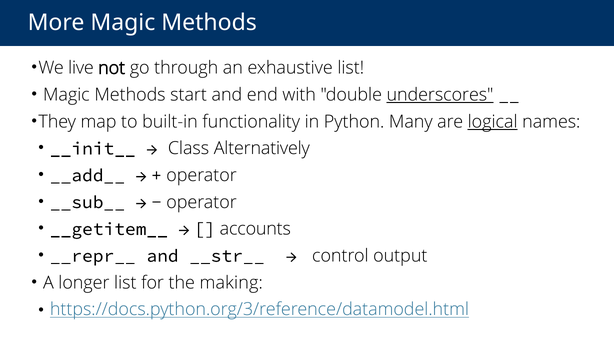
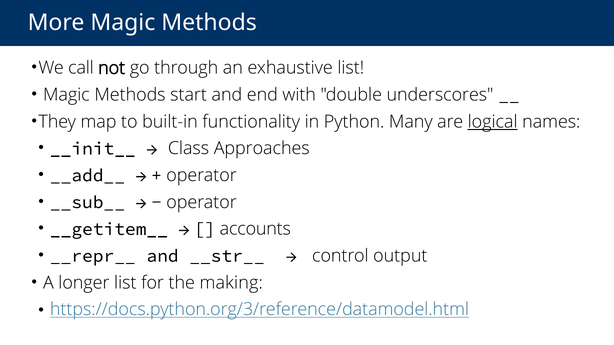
live: live -> call
underscores underline: present -> none
Alternatively: Alternatively -> Approaches
